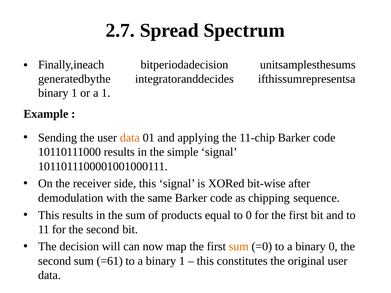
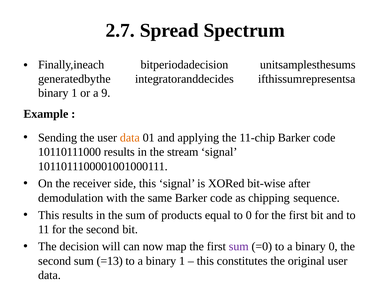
a 1: 1 -> 9
simple: simple -> stream
sum at (239, 247) colour: orange -> purple
=61: =61 -> =13
